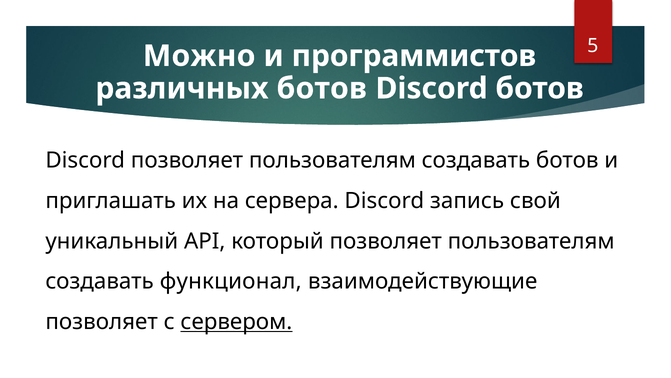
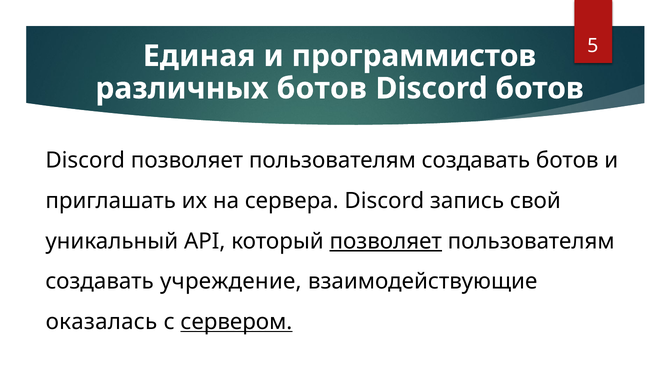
Можно: Можно -> Единая
позволяет at (386, 241) underline: none -> present
функционал: функционал -> учреждение
позволяет at (102, 321): позволяет -> оказалась
